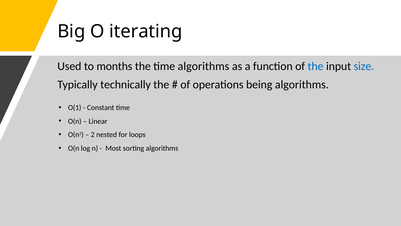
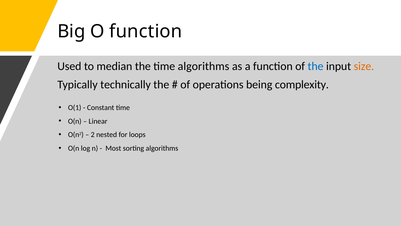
O iterating: iterating -> function
months: months -> median
size colour: blue -> orange
being algorithms: algorithms -> complexity
